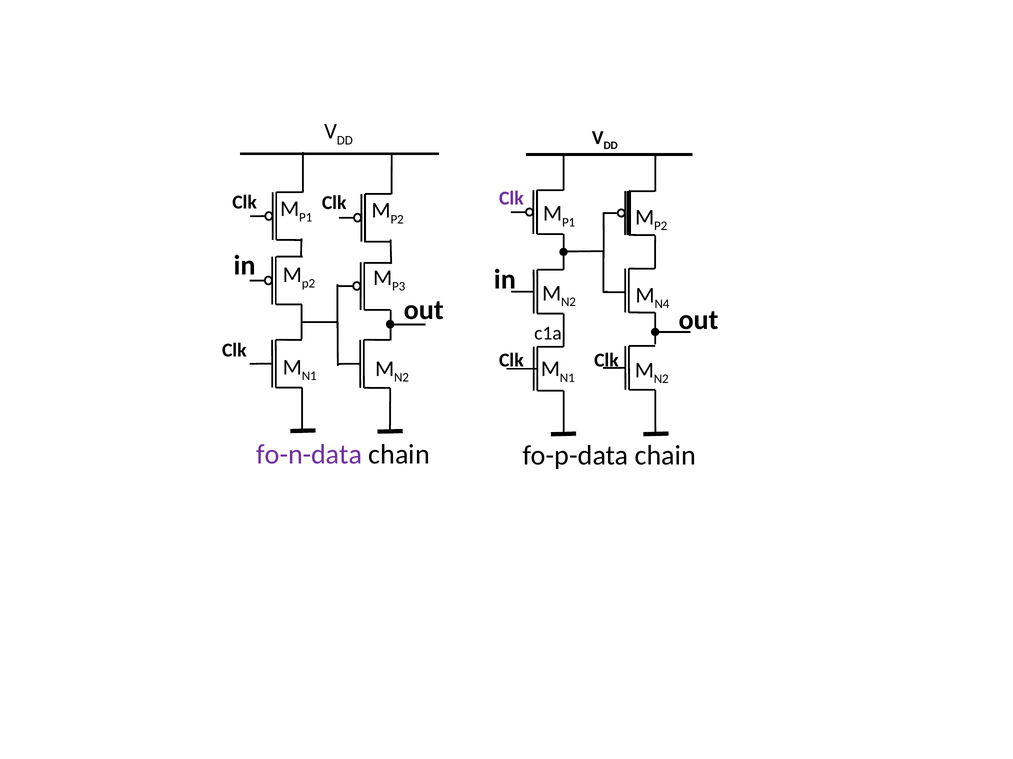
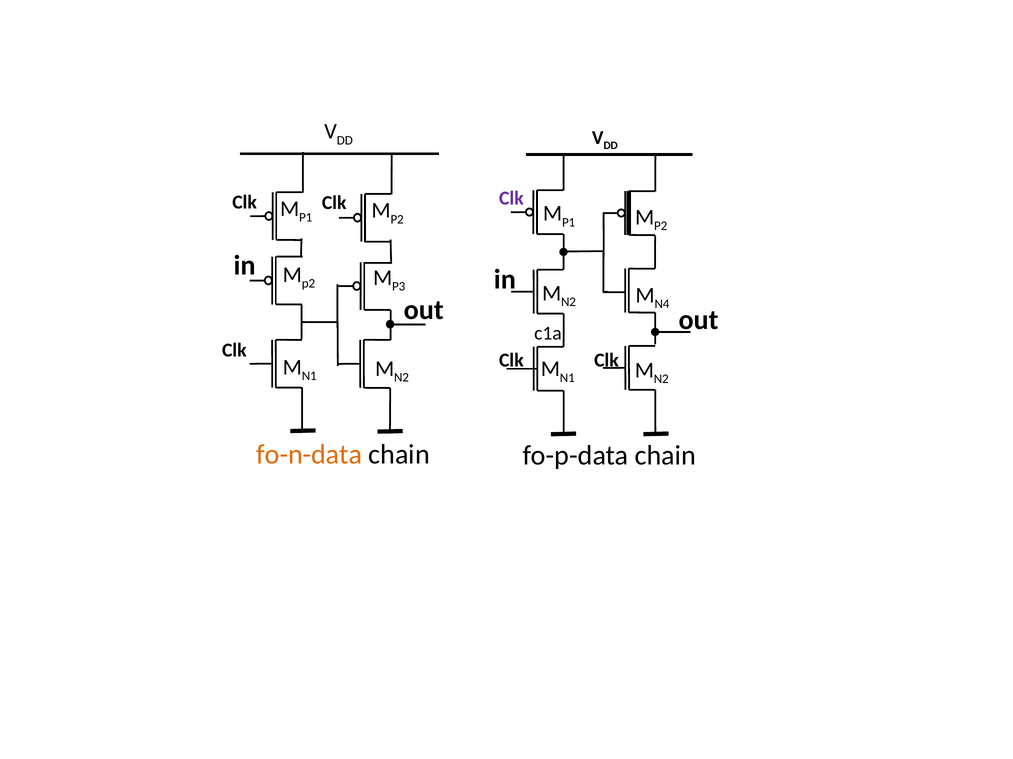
fo-n-data colour: purple -> orange
